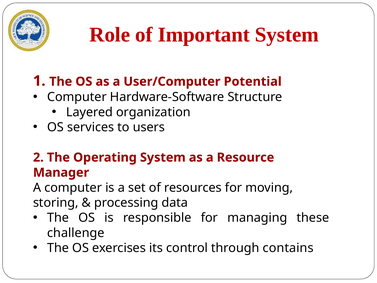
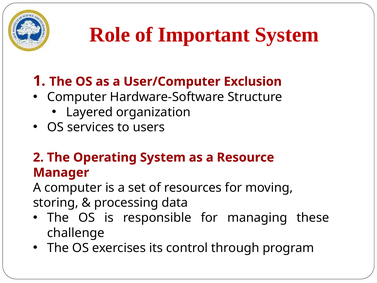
Potential: Potential -> Exclusion
contains: contains -> program
